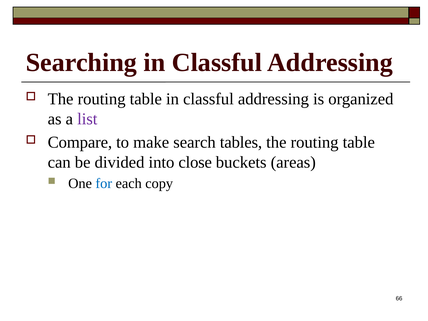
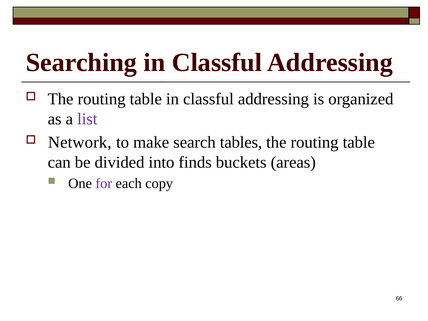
Compare: Compare -> Network
close: close -> finds
for colour: blue -> purple
